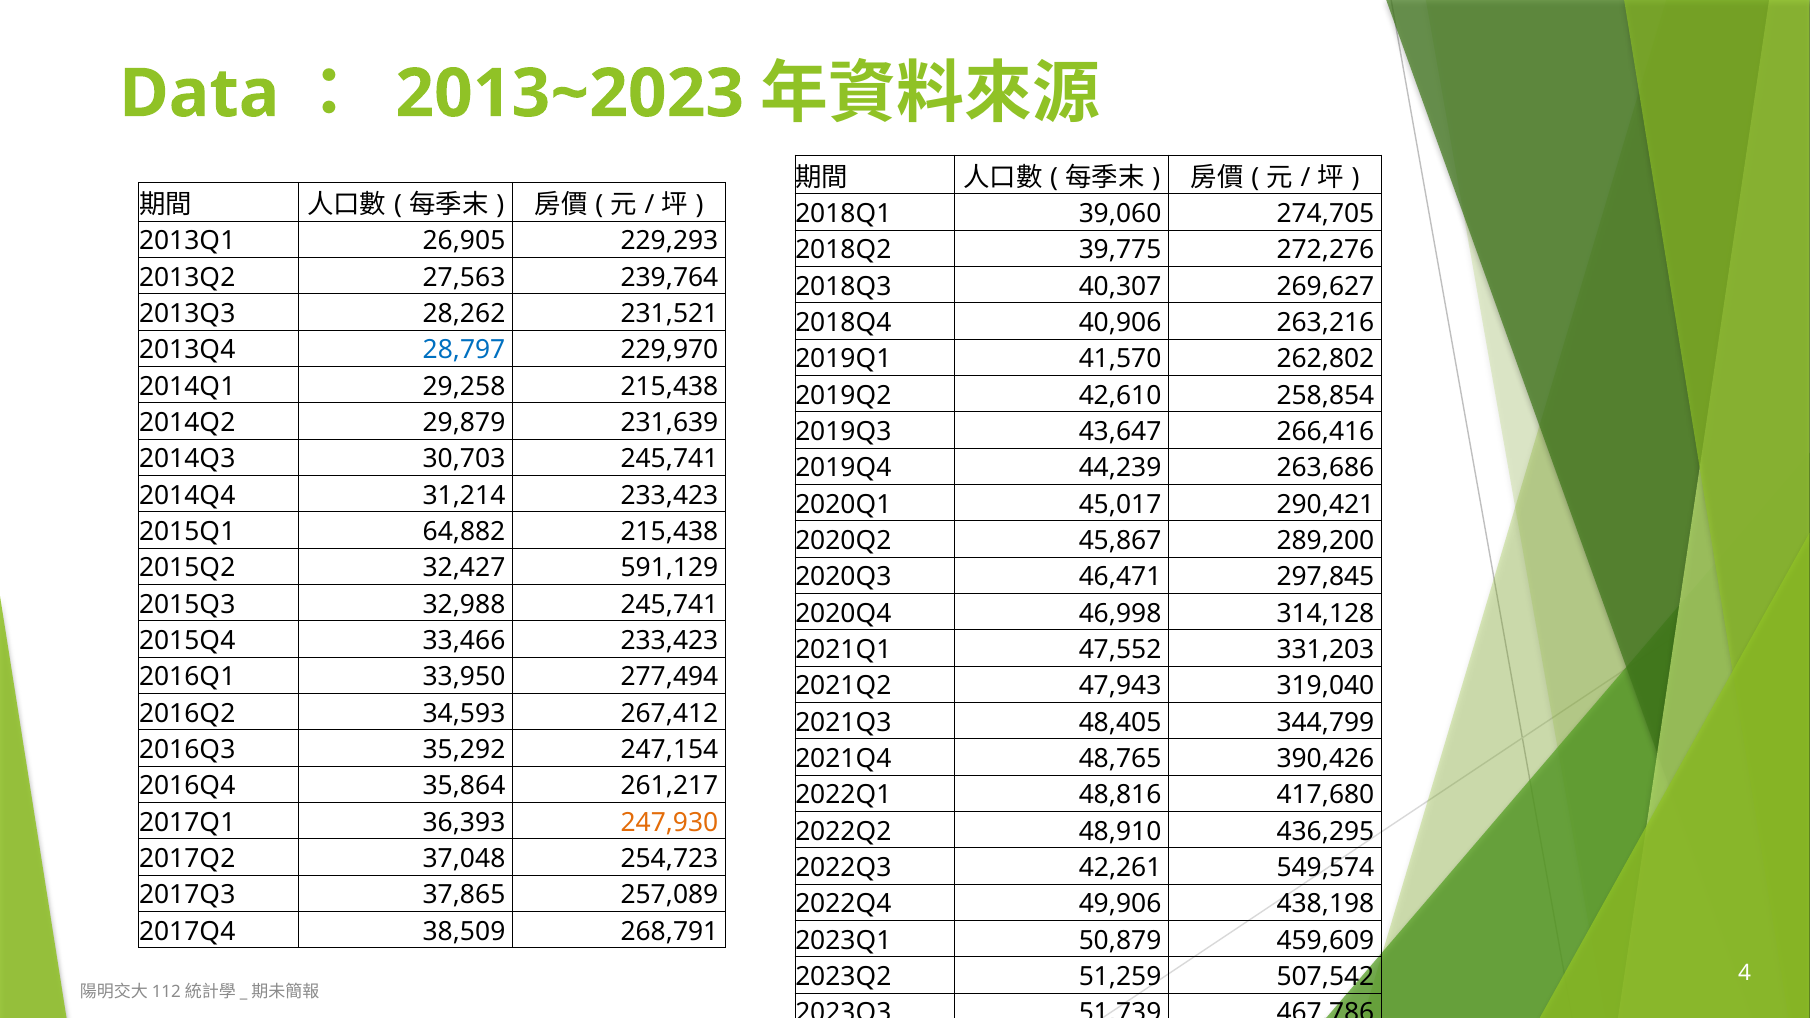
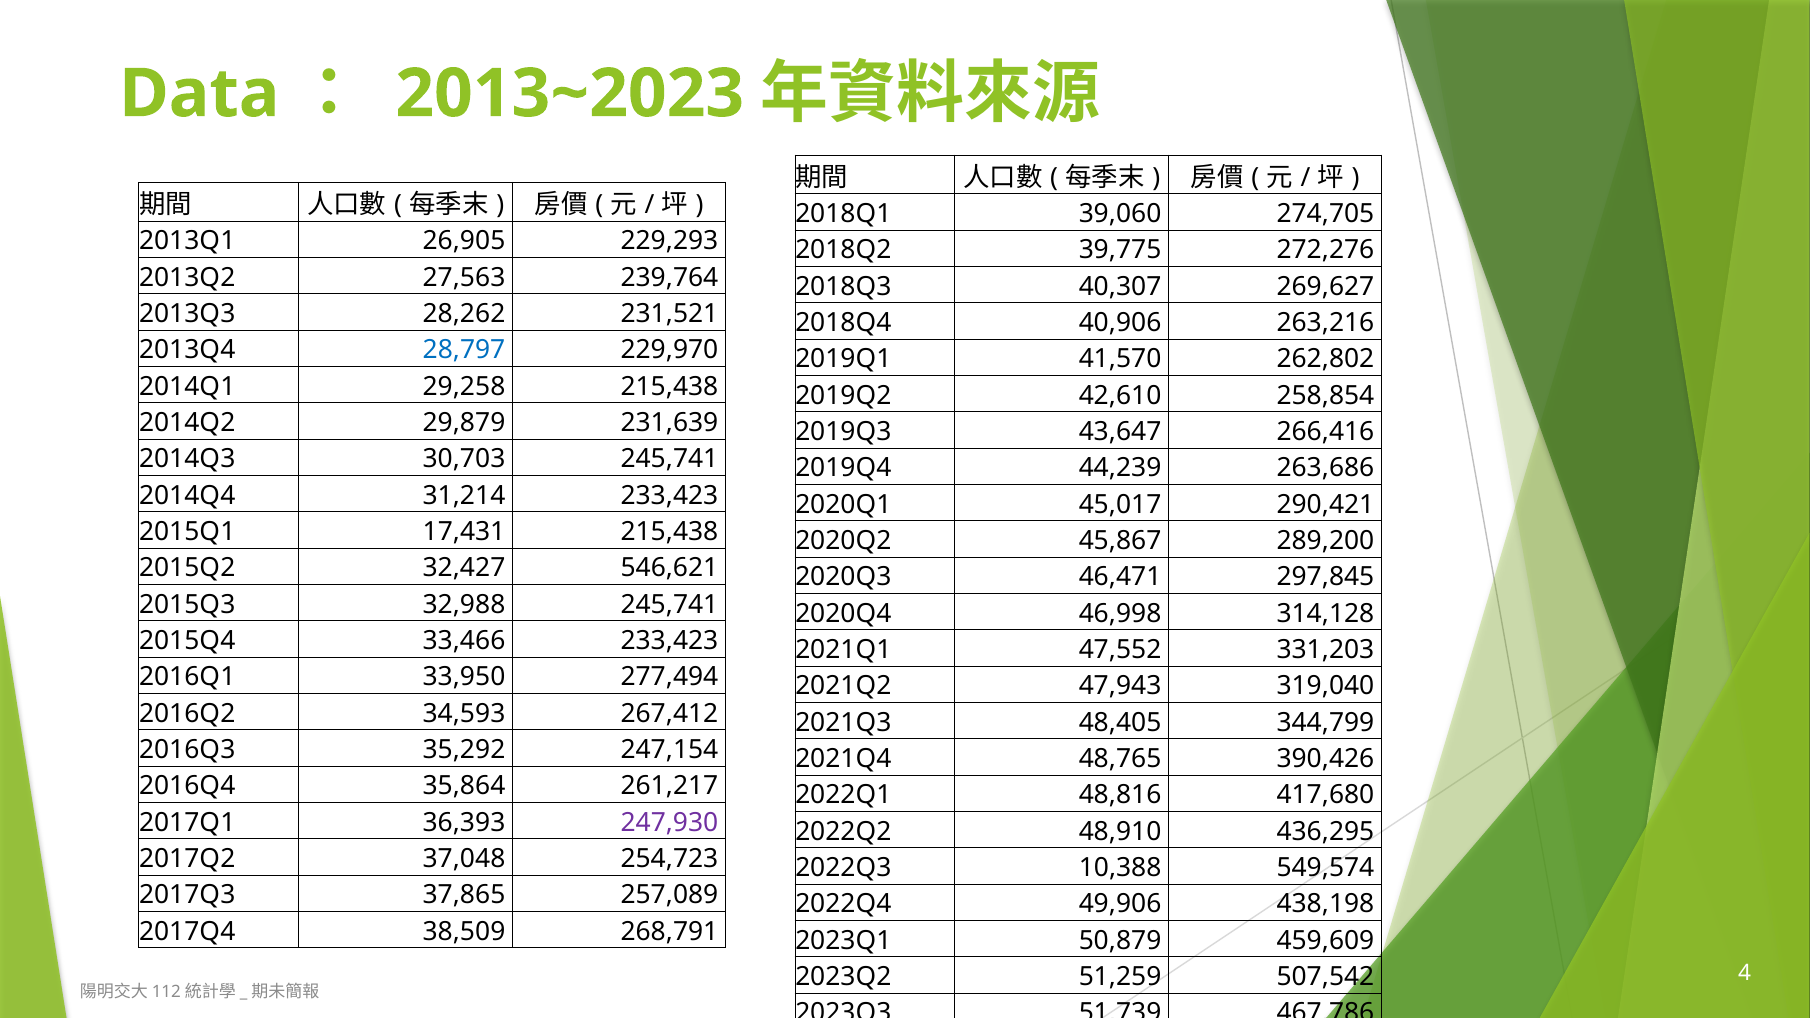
64,882: 64,882 -> 17,431
591,129: 591,129 -> 546,621
247,930 colour: orange -> purple
42,261: 42,261 -> 10,388
